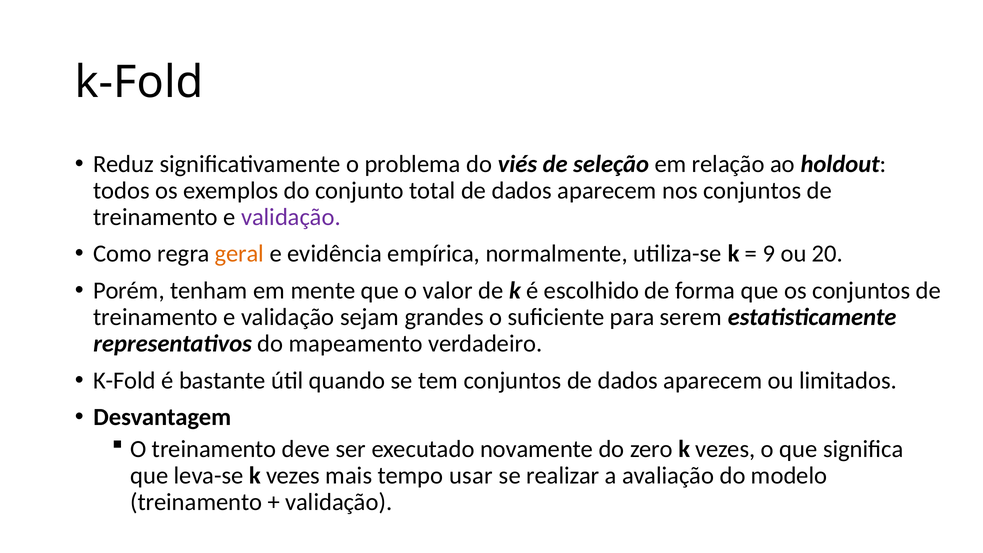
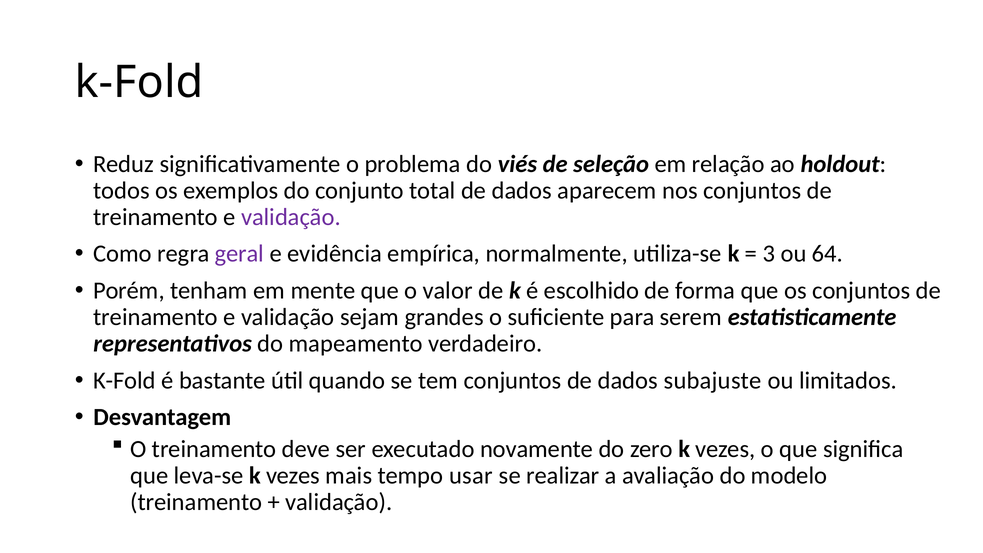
geral colour: orange -> purple
9: 9 -> 3
20: 20 -> 64
conjuntos de dados aparecem: aparecem -> subajuste
